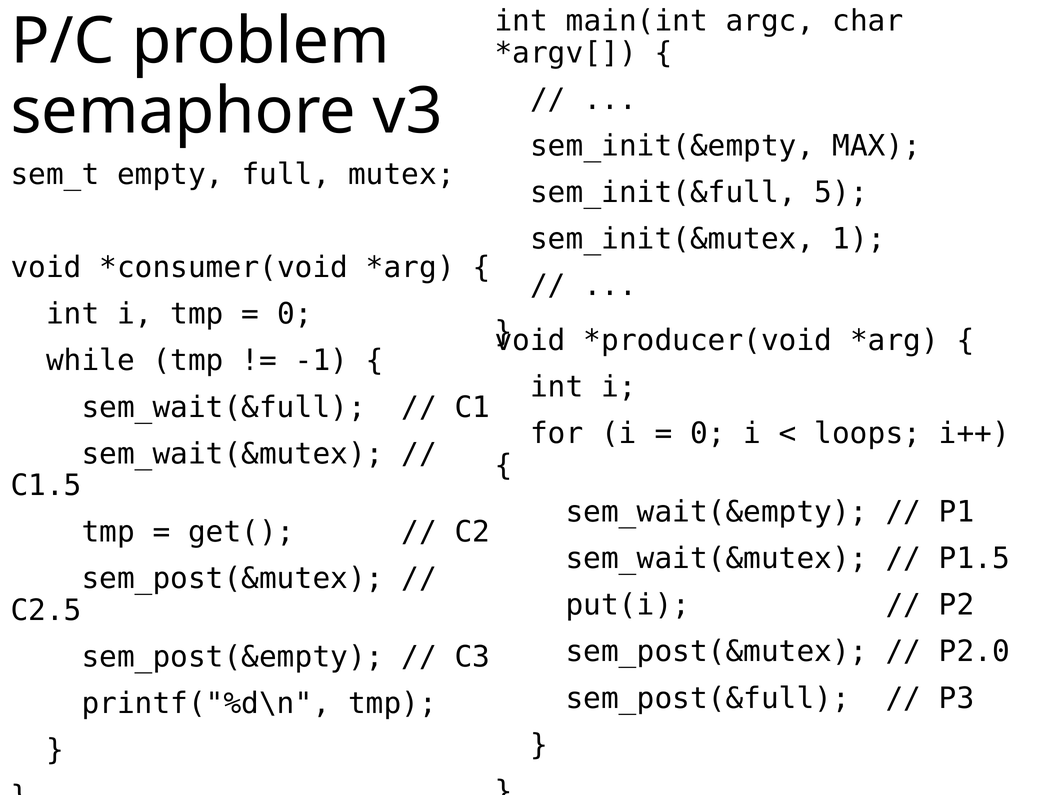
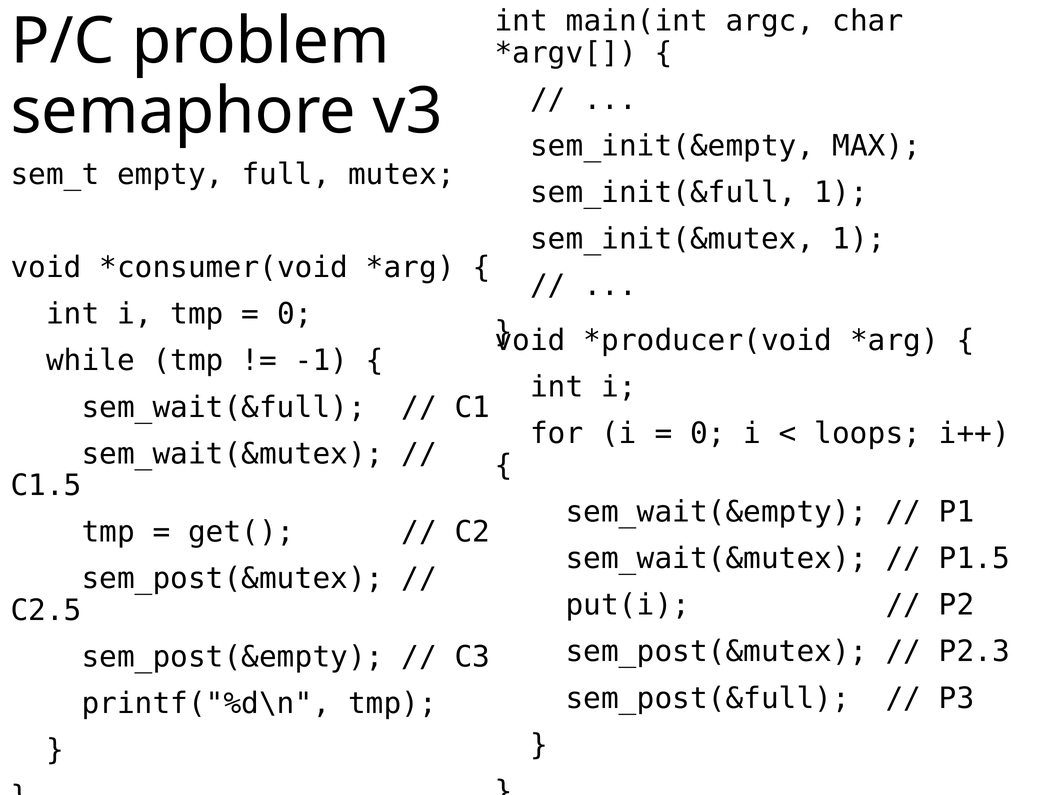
sem_init(&full 5: 5 -> 1
P2.0: P2.0 -> P2.3
